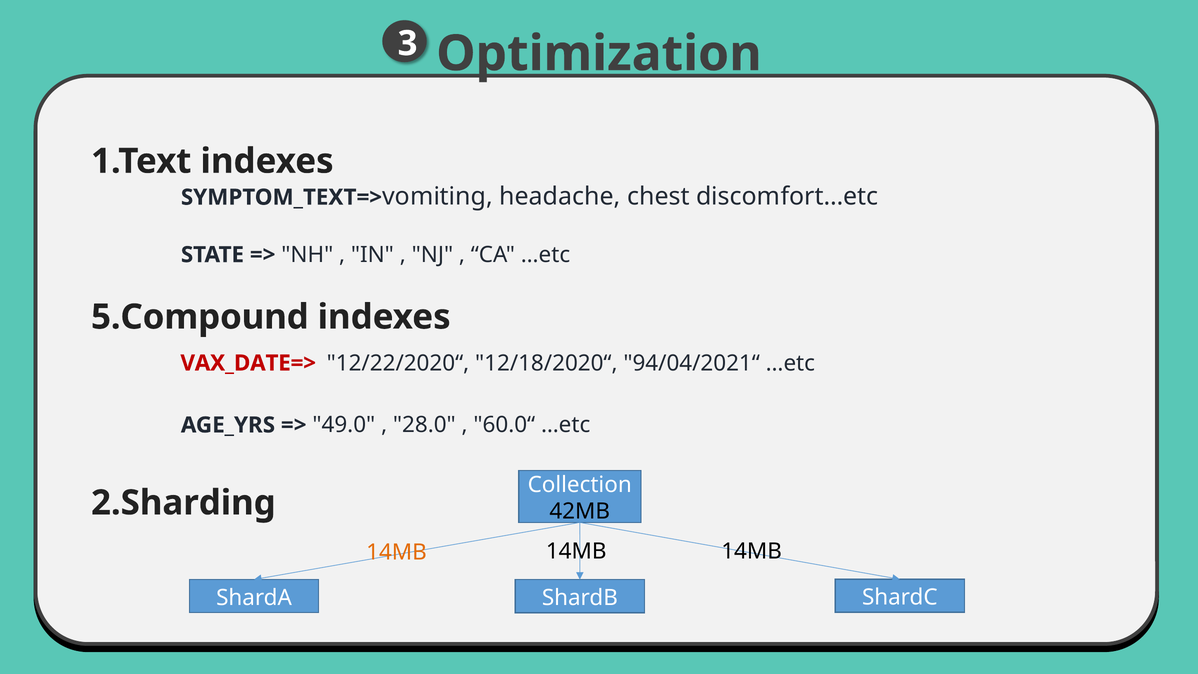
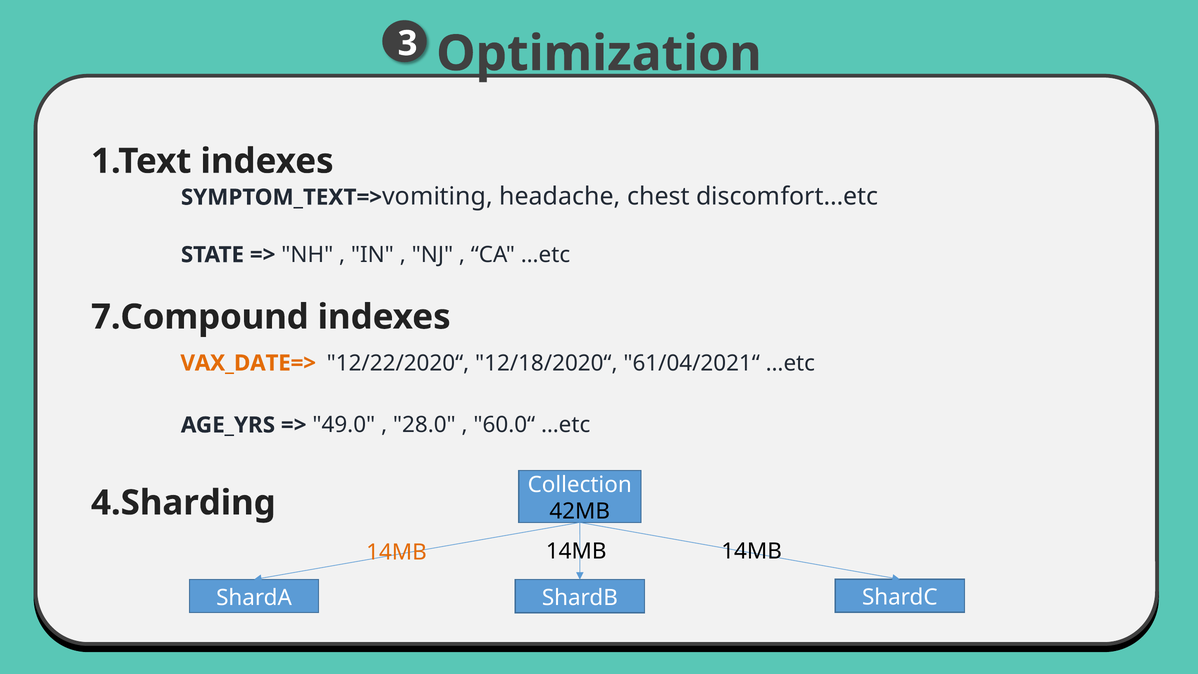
5.Compound: 5.Compound -> 7.Compound
VAX_DATE=> colour: red -> orange
94/04/2021“: 94/04/2021“ -> 61/04/2021“
2.Sharding: 2.Sharding -> 4.Sharding
